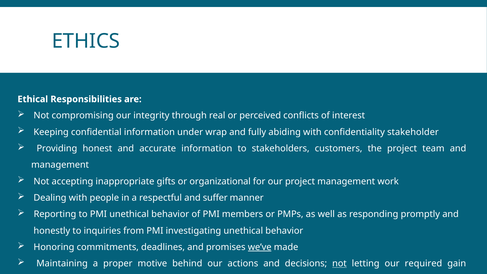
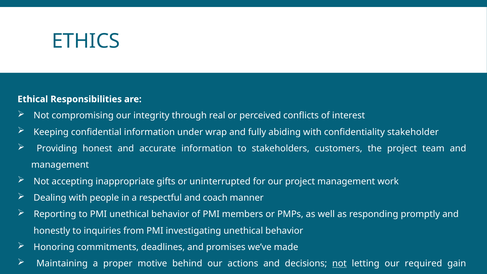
organizational: organizational -> uninterrupted
suffer: suffer -> coach
we’ve underline: present -> none
